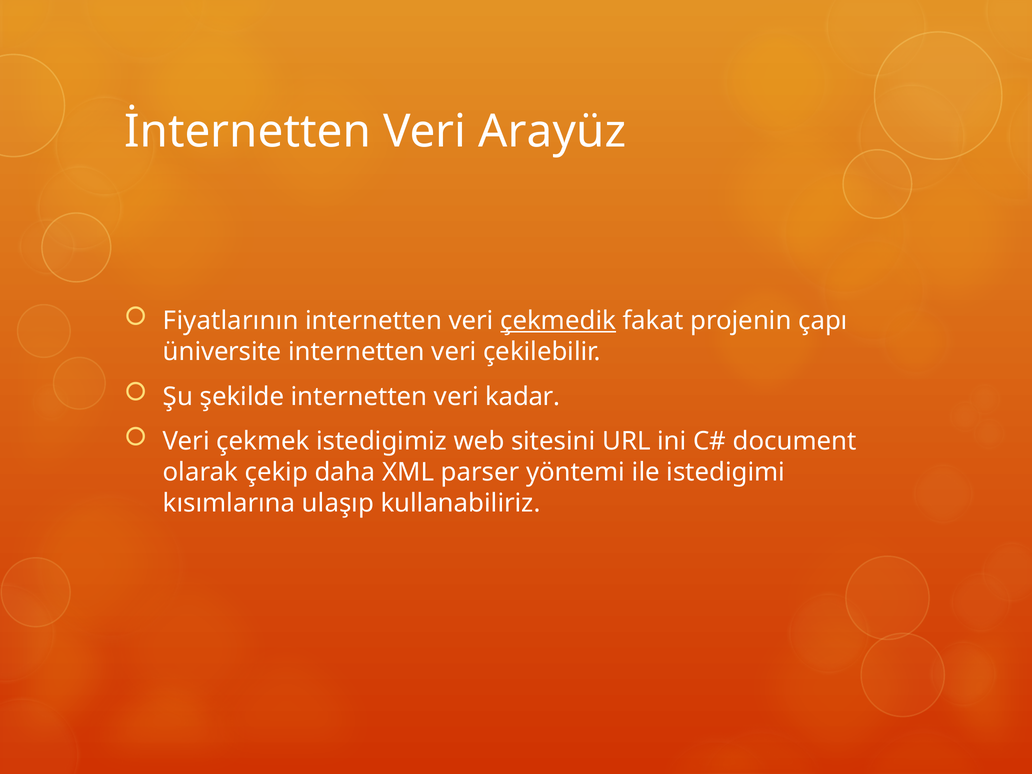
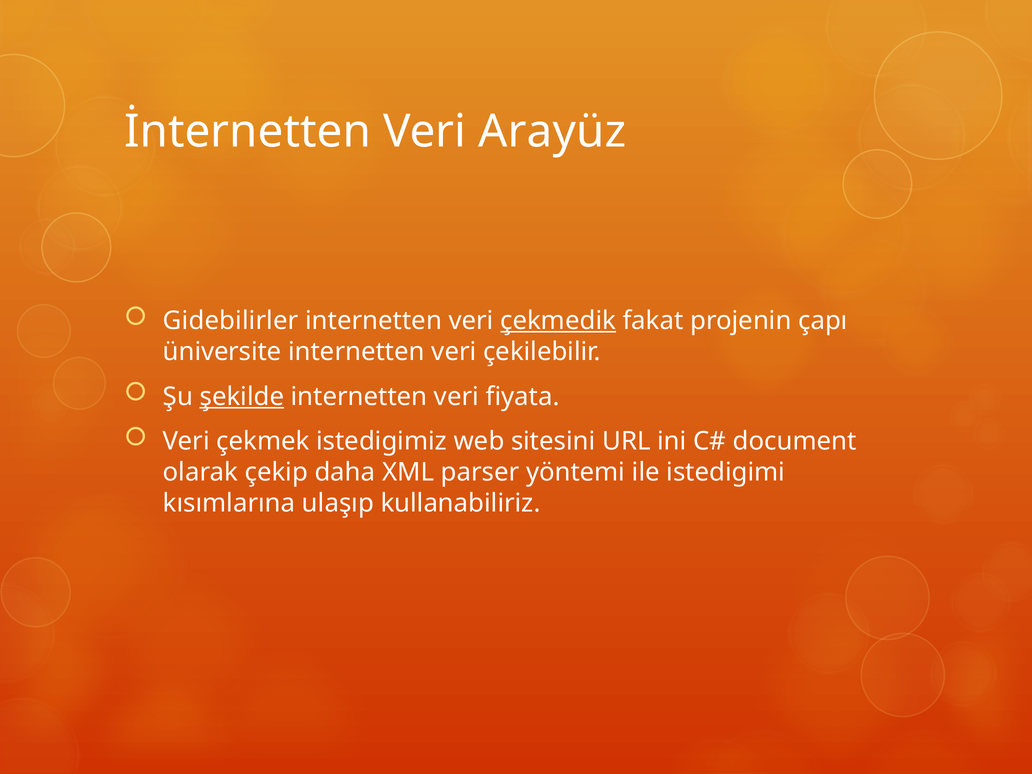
Fiyatlarının: Fiyatlarının -> Gidebilirler
şekilde underline: none -> present
kadar: kadar -> fiyata
